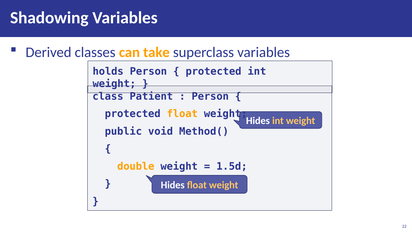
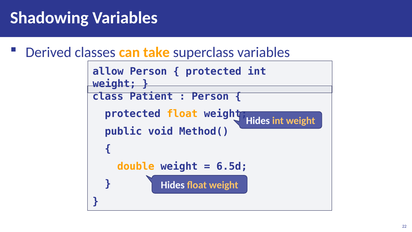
holds: holds -> allow
1.5d: 1.5d -> 6.5d
